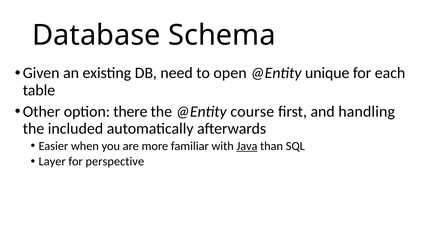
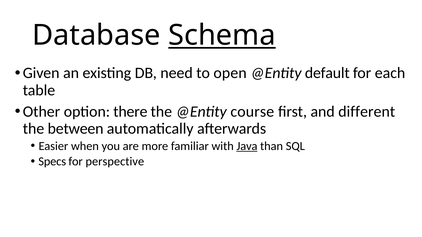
Schema underline: none -> present
unique: unique -> default
handling: handling -> different
included: included -> between
Layer: Layer -> Specs
